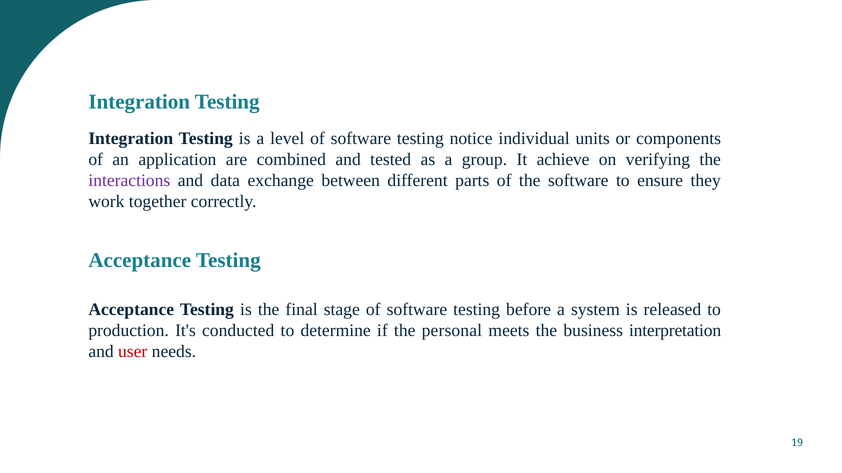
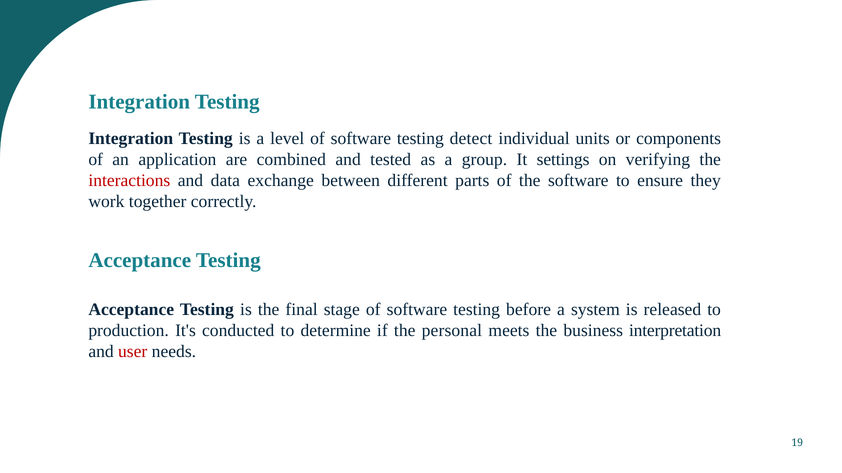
notice: notice -> detect
achieve: achieve -> settings
interactions colour: purple -> red
